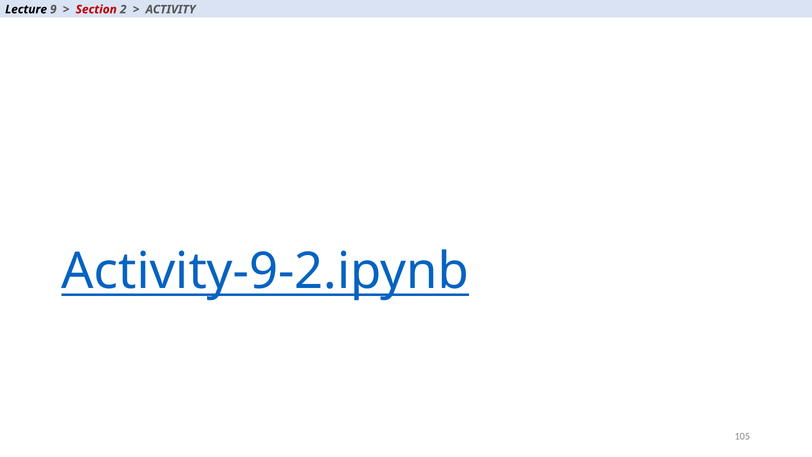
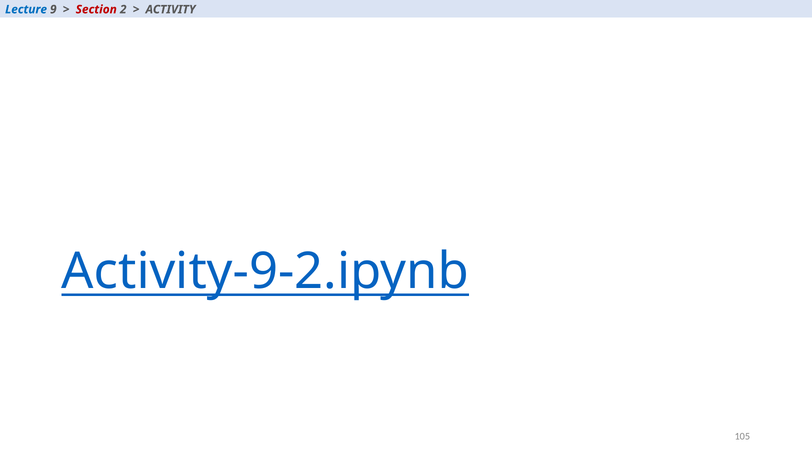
Lecture colour: black -> blue
